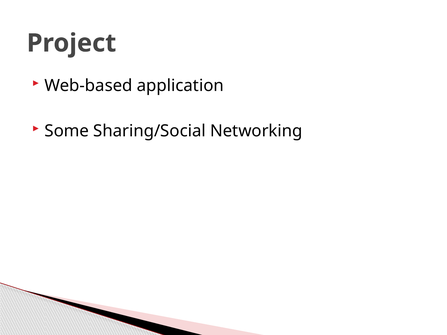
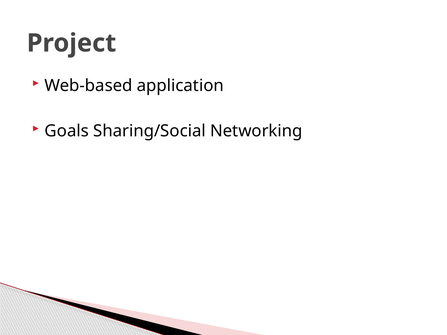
Some: Some -> Goals
